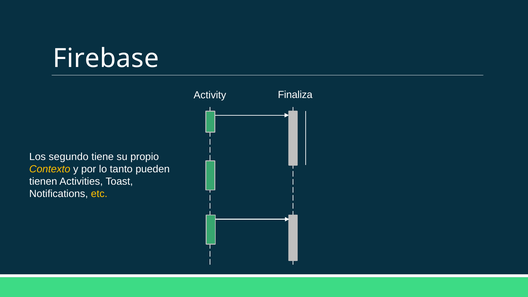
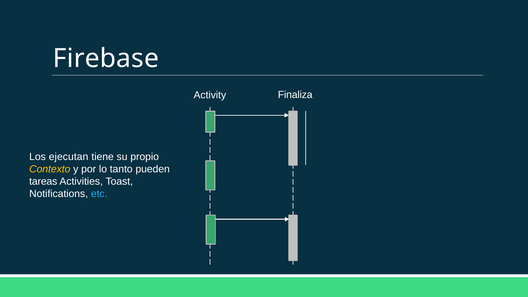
segundo: segundo -> ejecutan
tienen: tienen -> tareas
etc colour: yellow -> light blue
